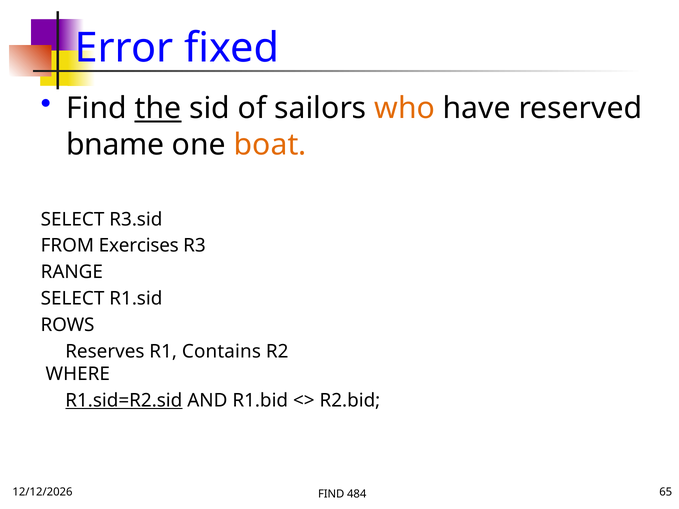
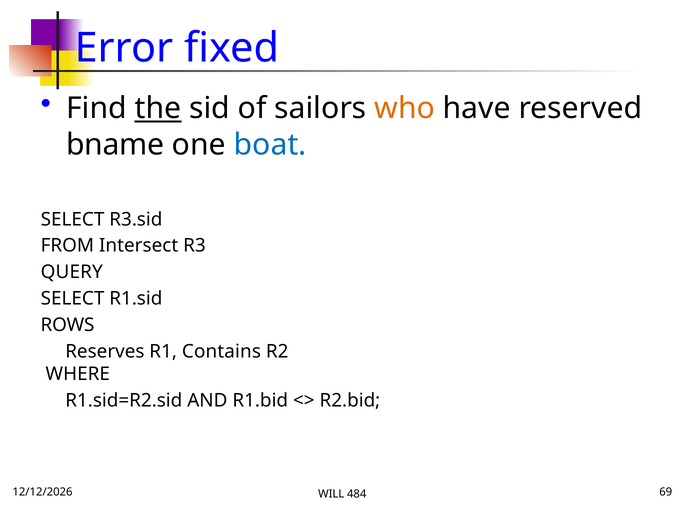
boat colour: orange -> blue
Exercises: Exercises -> Intersect
RANGE: RANGE -> QUERY
R1.sid=R2.sid underline: present -> none
FIND at (331, 494): FIND -> WILL
65: 65 -> 69
